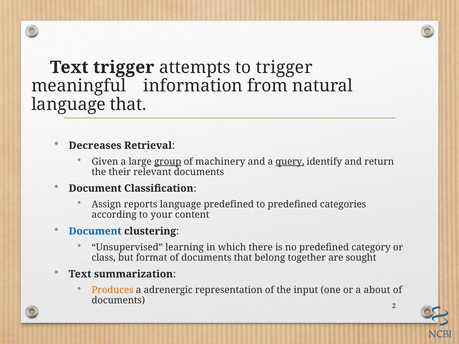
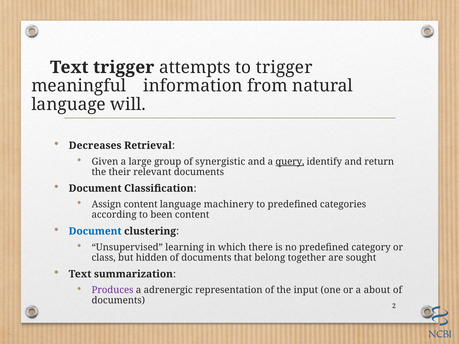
language that: that -> will
group underline: present -> none
machinery: machinery -> synergistic
Assign reports: reports -> content
language predefined: predefined -> machinery
your: your -> been
format: format -> hidden
Produces colour: orange -> purple
